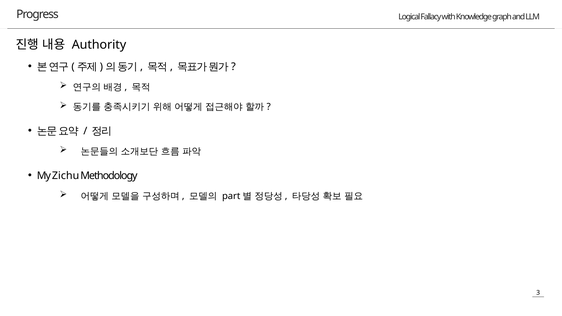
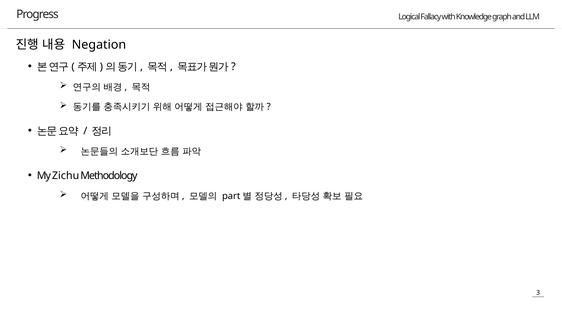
Authority: Authority -> Negation
